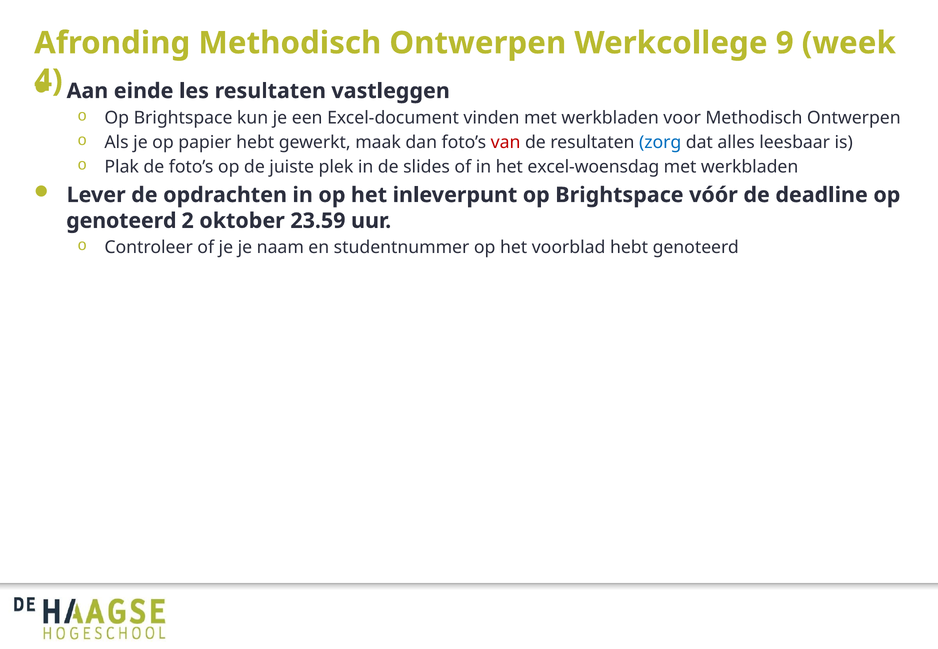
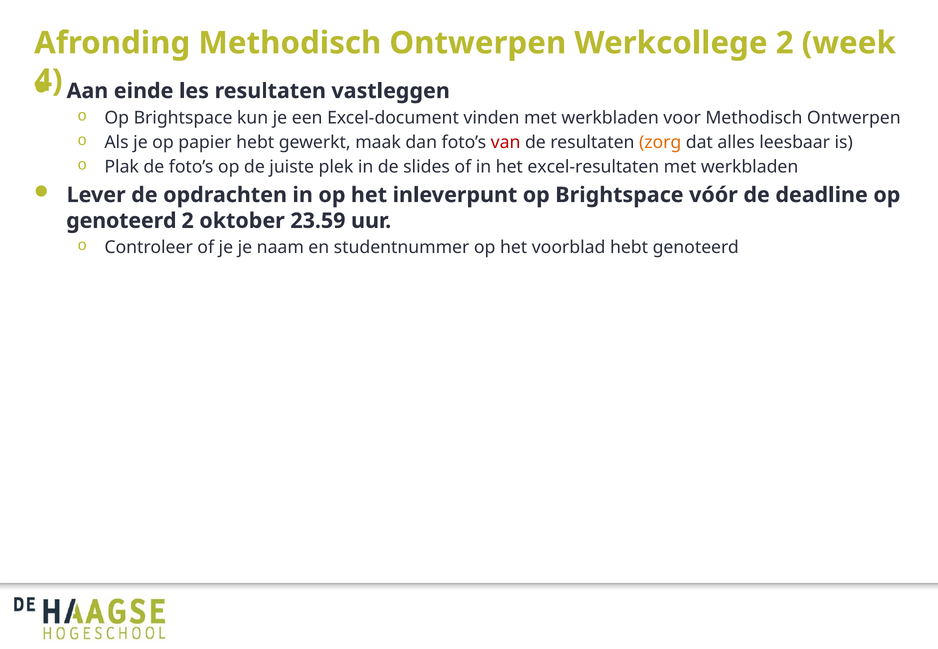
Werkcollege 9: 9 -> 2
zorg colour: blue -> orange
excel-woensdag: excel-woensdag -> excel-resultaten
